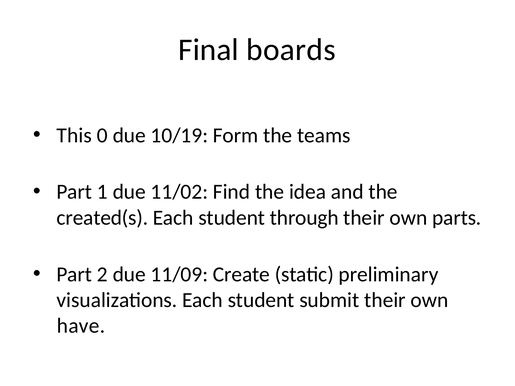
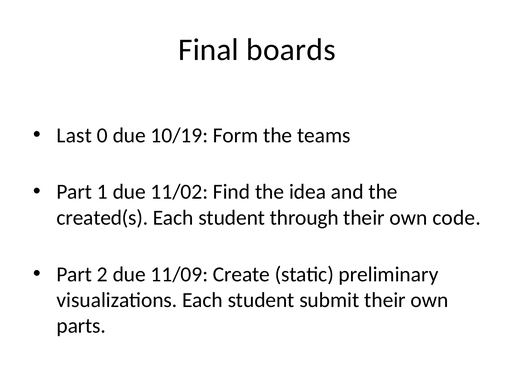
This: This -> Last
parts: parts -> code
have: have -> parts
